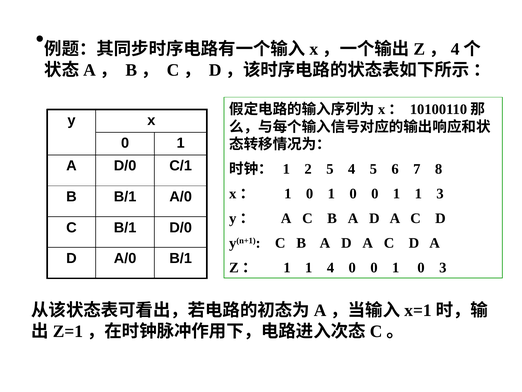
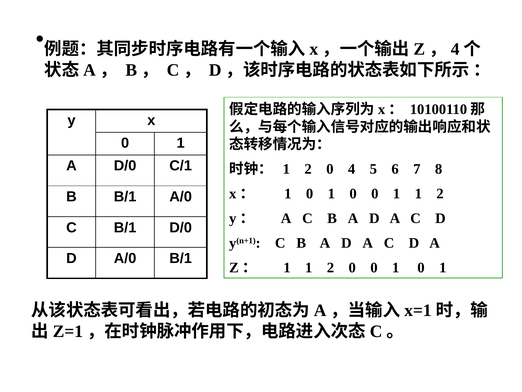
5 at (330, 169): 5 -> 0
0 1 1 3: 3 -> 2
Z： 1 1 4: 4 -> 2
0 1 0 3: 3 -> 1
